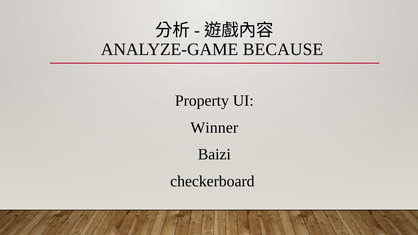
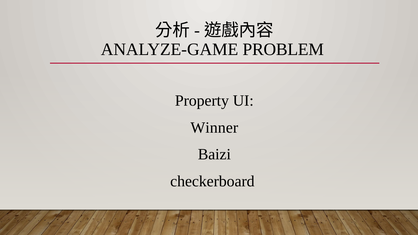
BECAUSE: BECAUSE -> PROBLEM
